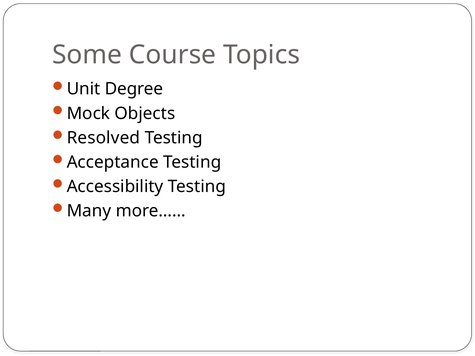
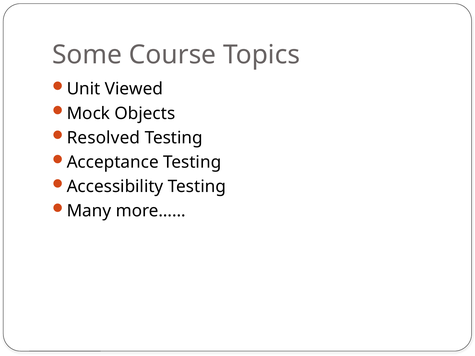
Degree: Degree -> Viewed
